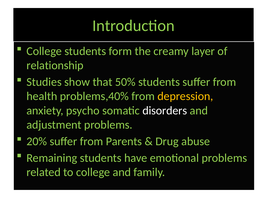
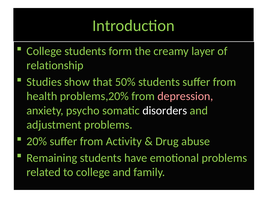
problems,40%: problems,40% -> problems,20%
depression colour: yellow -> pink
Parents: Parents -> Activity
